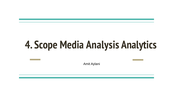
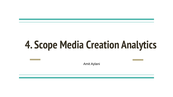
Analysis: Analysis -> Creation
